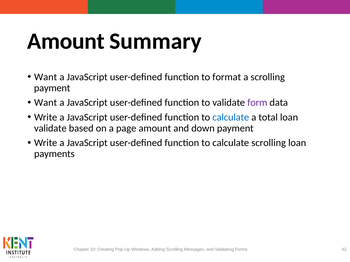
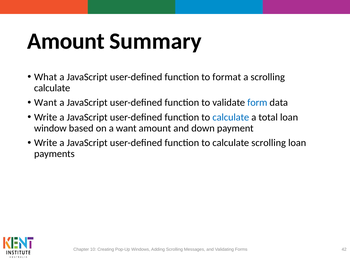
Want at (46, 77): Want -> What
payment at (52, 88): payment -> calculate
form colour: purple -> blue
validate at (50, 128): validate -> window
a page: page -> want
